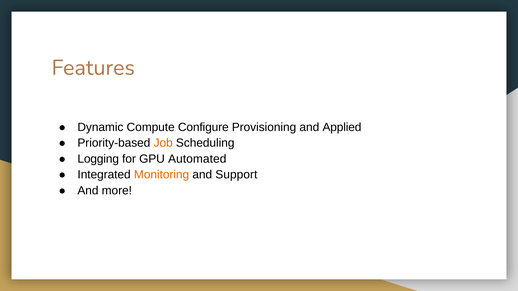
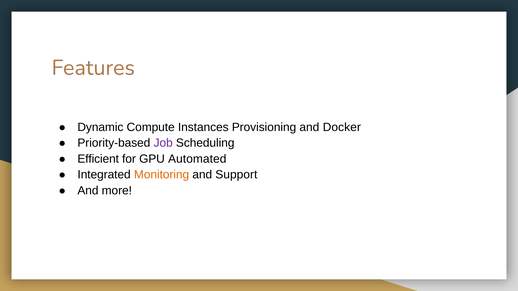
Configure: Configure -> Instances
Applied: Applied -> Docker
Job colour: orange -> purple
Logging: Logging -> Efficient
